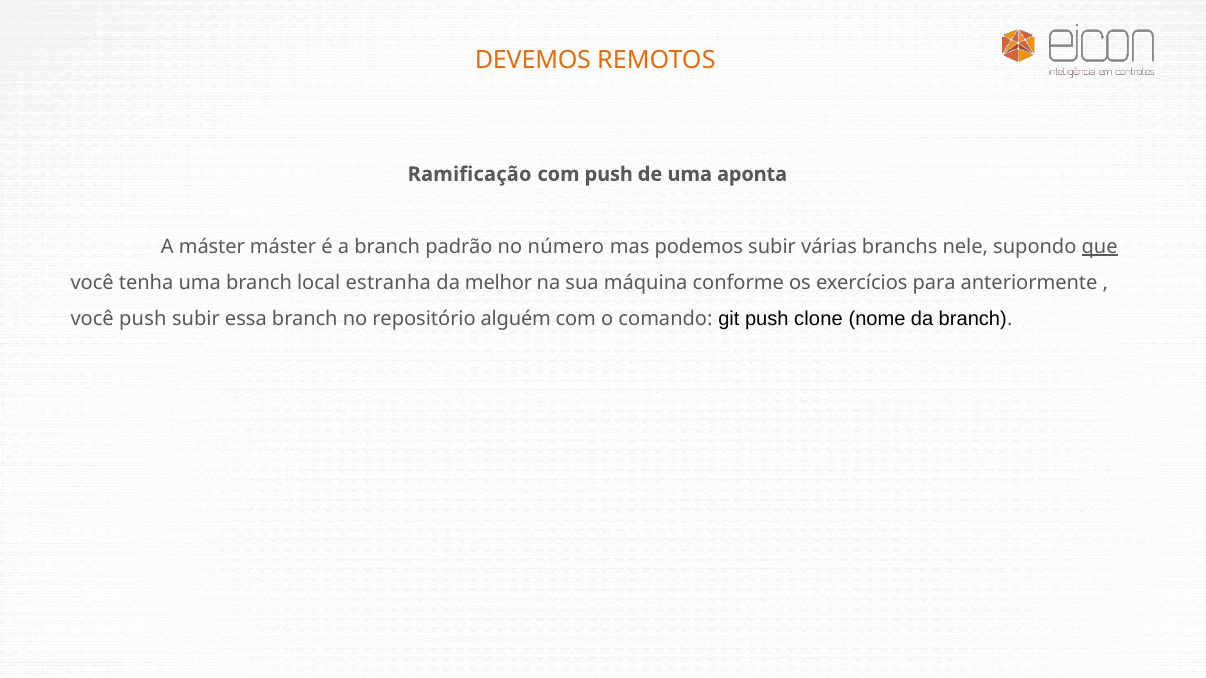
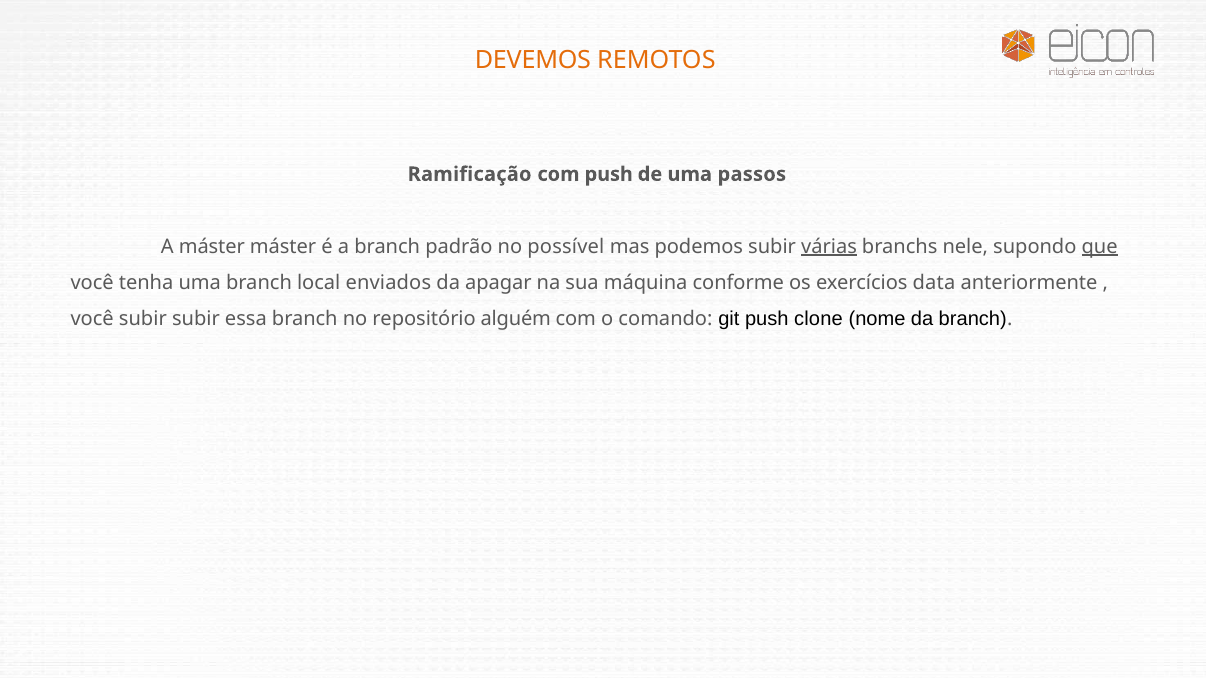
aponta: aponta -> passos
número: número -> possível
várias underline: none -> present
estranha: estranha -> enviados
melhor: melhor -> apagar
para: para -> data
você push: push -> subir
